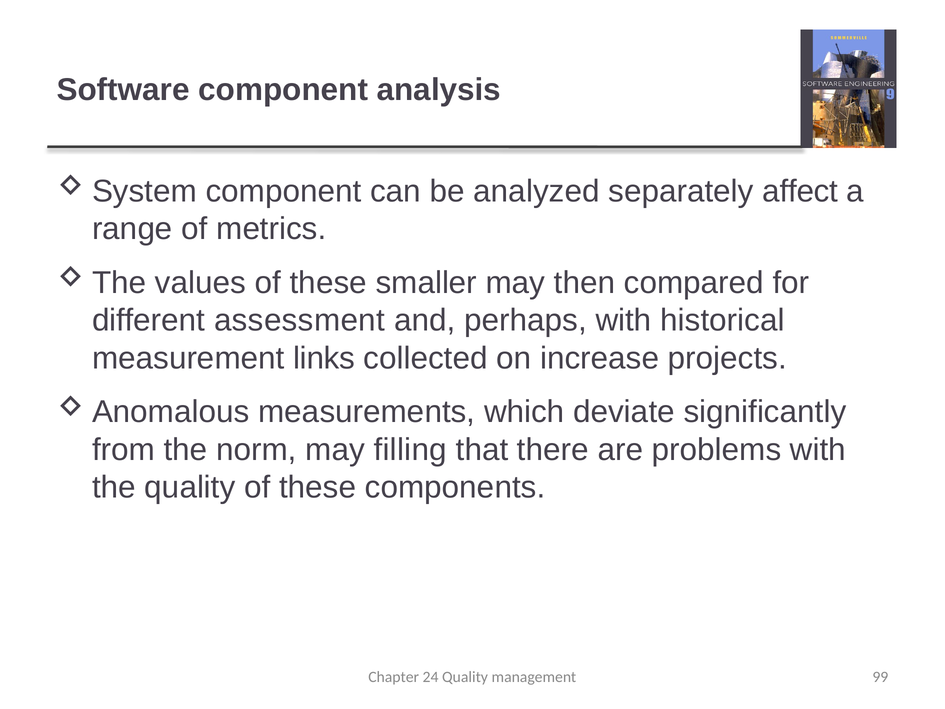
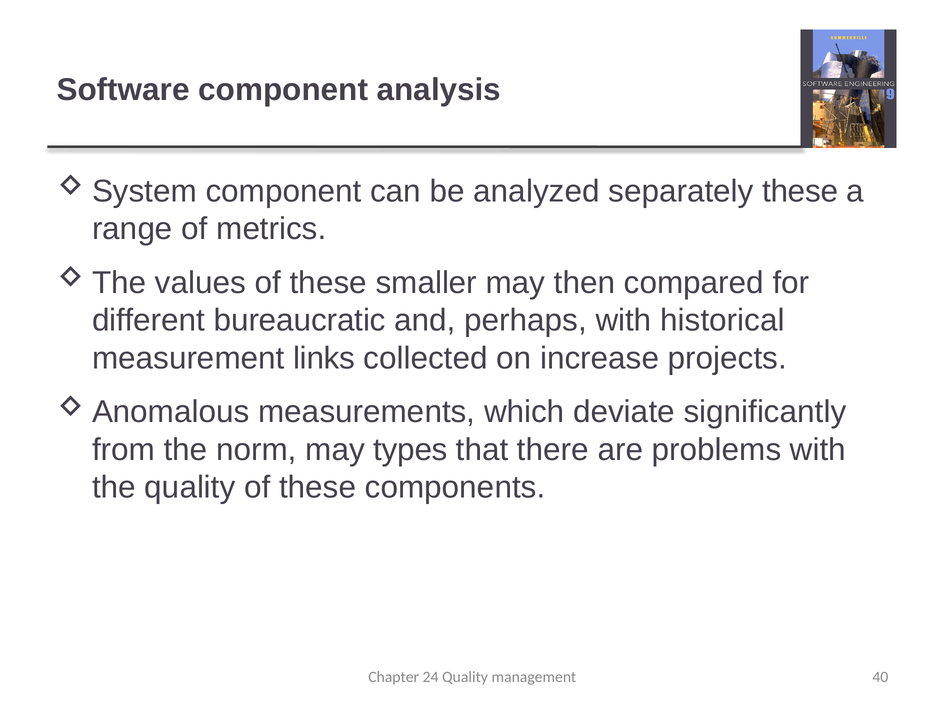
separately affect: affect -> these
assessment: assessment -> bureaucratic
filling: filling -> types
99: 99 -> 40
